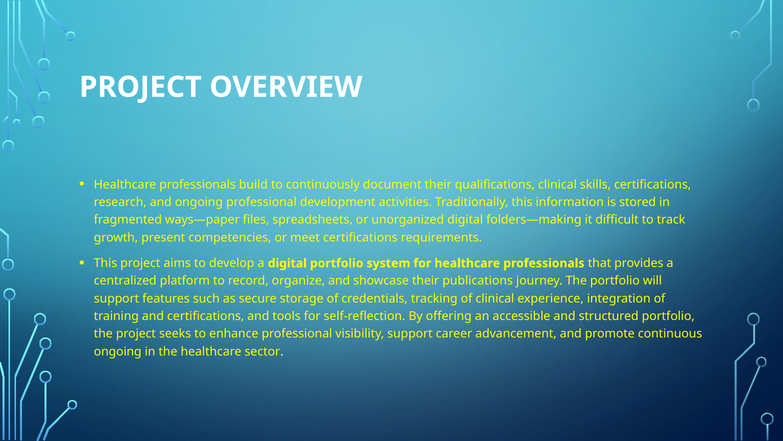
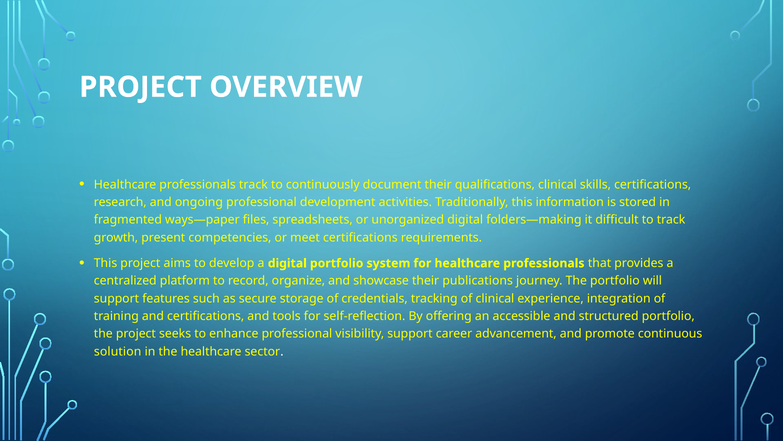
professionals build: build -> track
ongoing at (118, 351): ongoing -> solution
